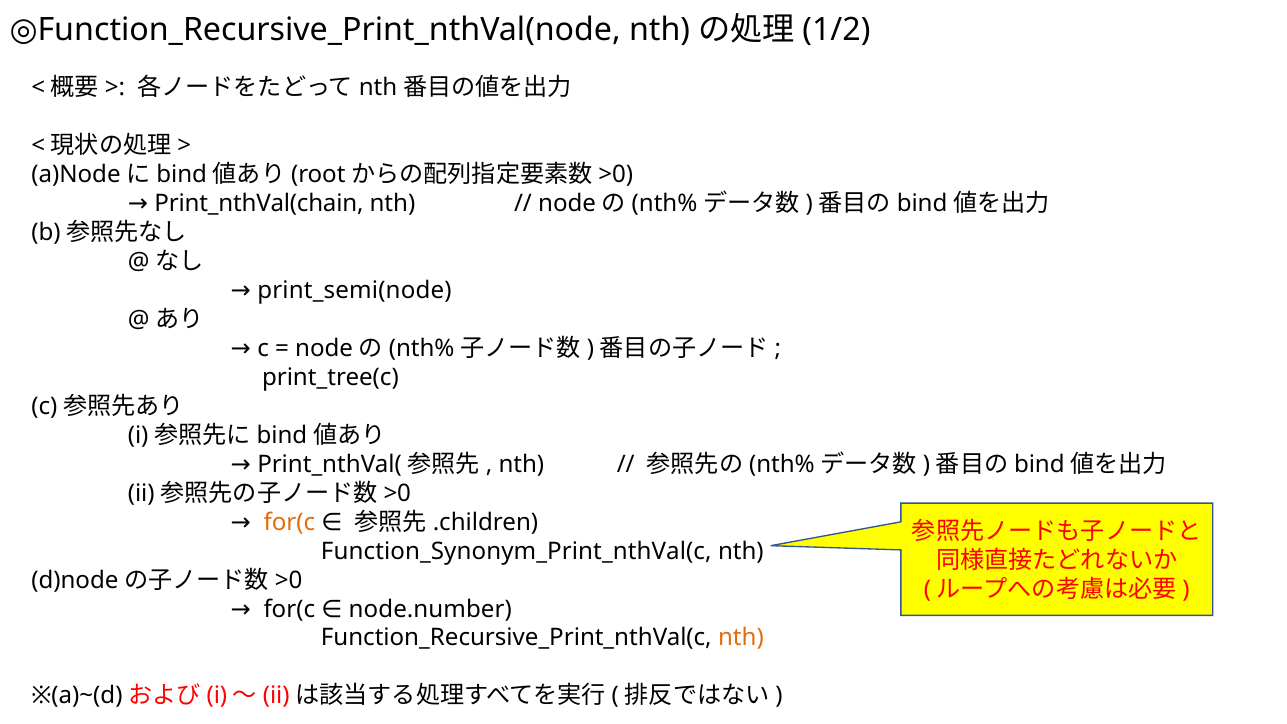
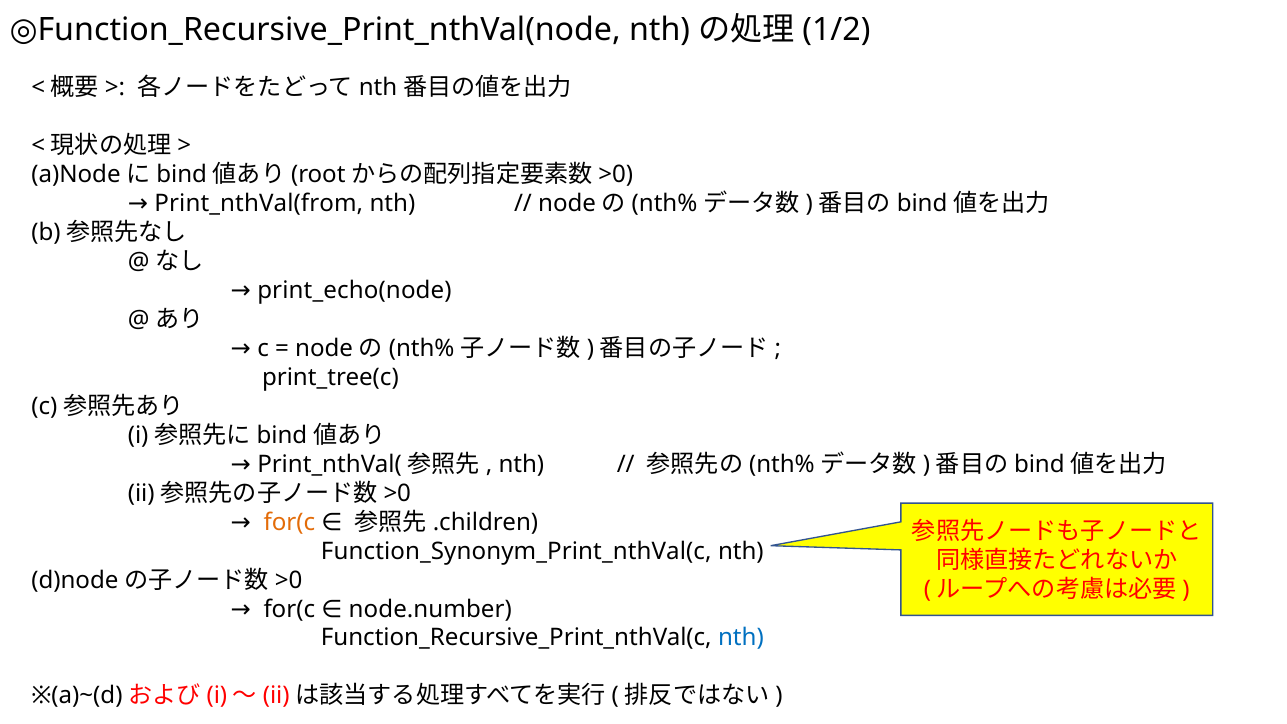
Print_nthVal(chain: Print_nthVal(chain -> Print_nthVal(from
print_semi(node: print_semi(node -> print_echo(node
nth at (741, 638) colour: orange -> blue
